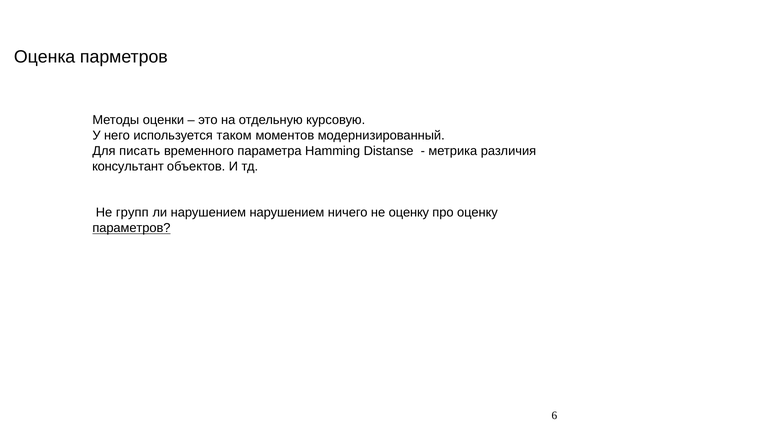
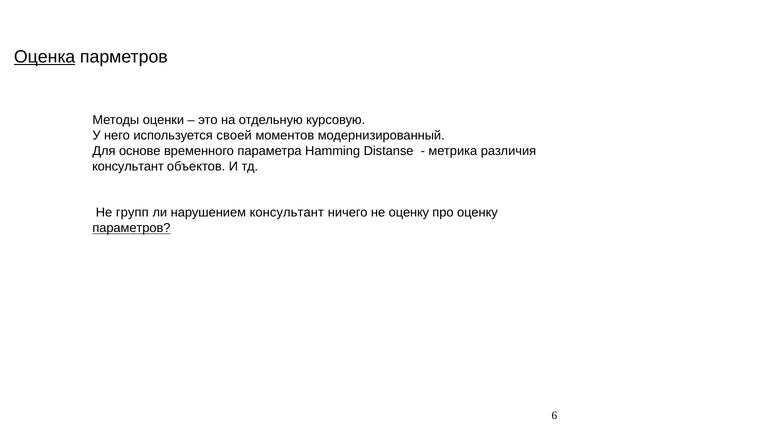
Оценка underline: none -> present
таком: таком -> своей
писать: писать -> основе
нарушением нарушением: нарушением -> консультант
